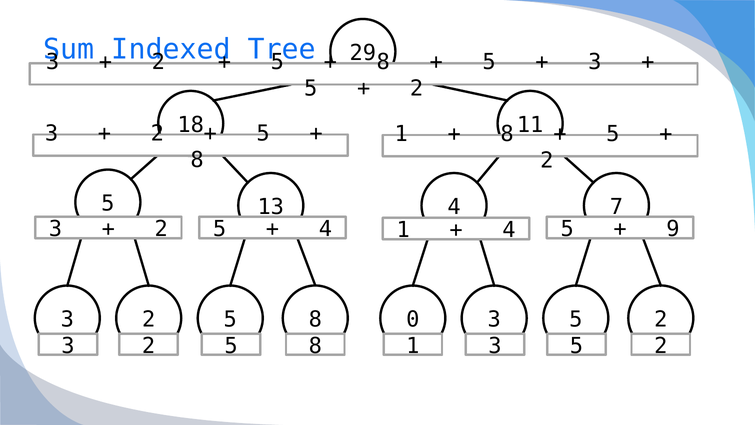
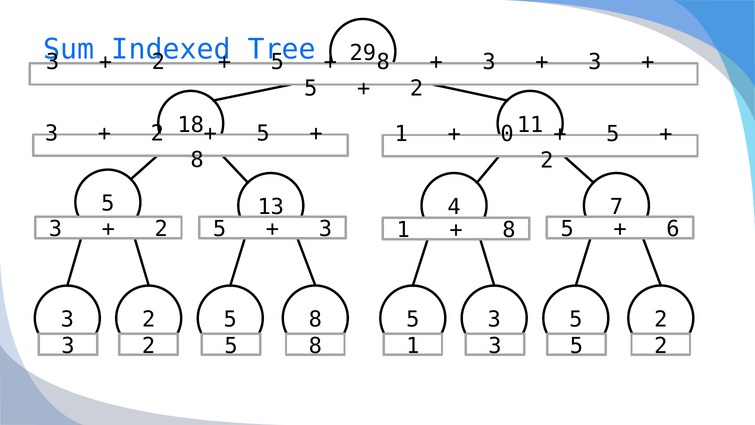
5 at (489, 62): 5 -> 3
8 at (507, 134): 8 -> 0
4 at (325, 229): 4 -> 3
4 at (509, 230): 4 -> 8
9: 9 -> 6
5 8 0: 0 -> 5
